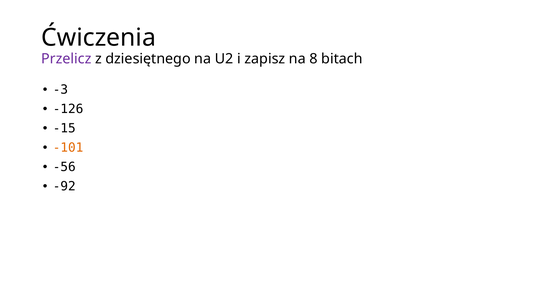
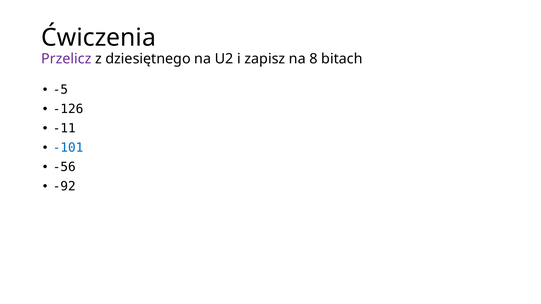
-3: -3 -> -5
-15: -15 -> -11
-101 colour: orange -> blue
